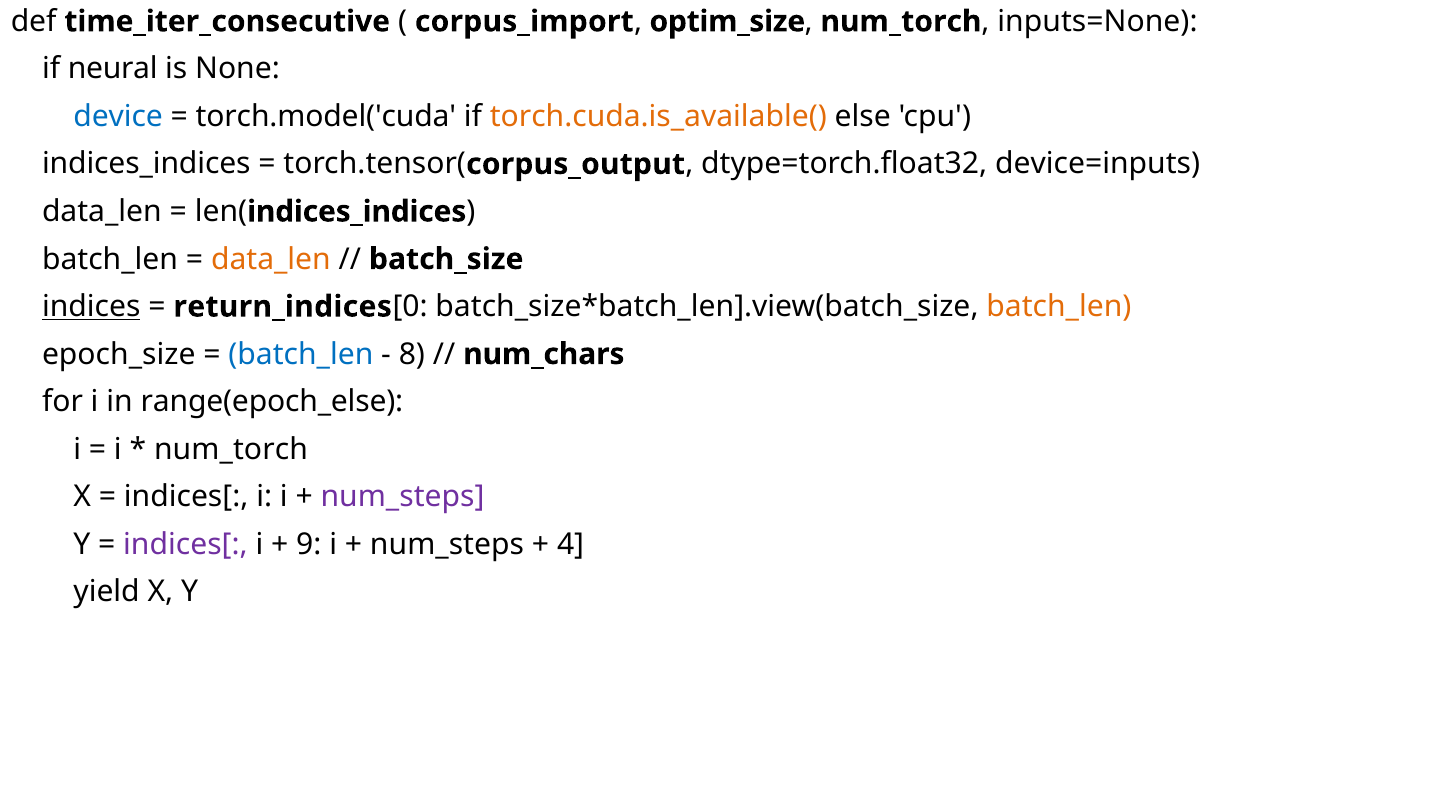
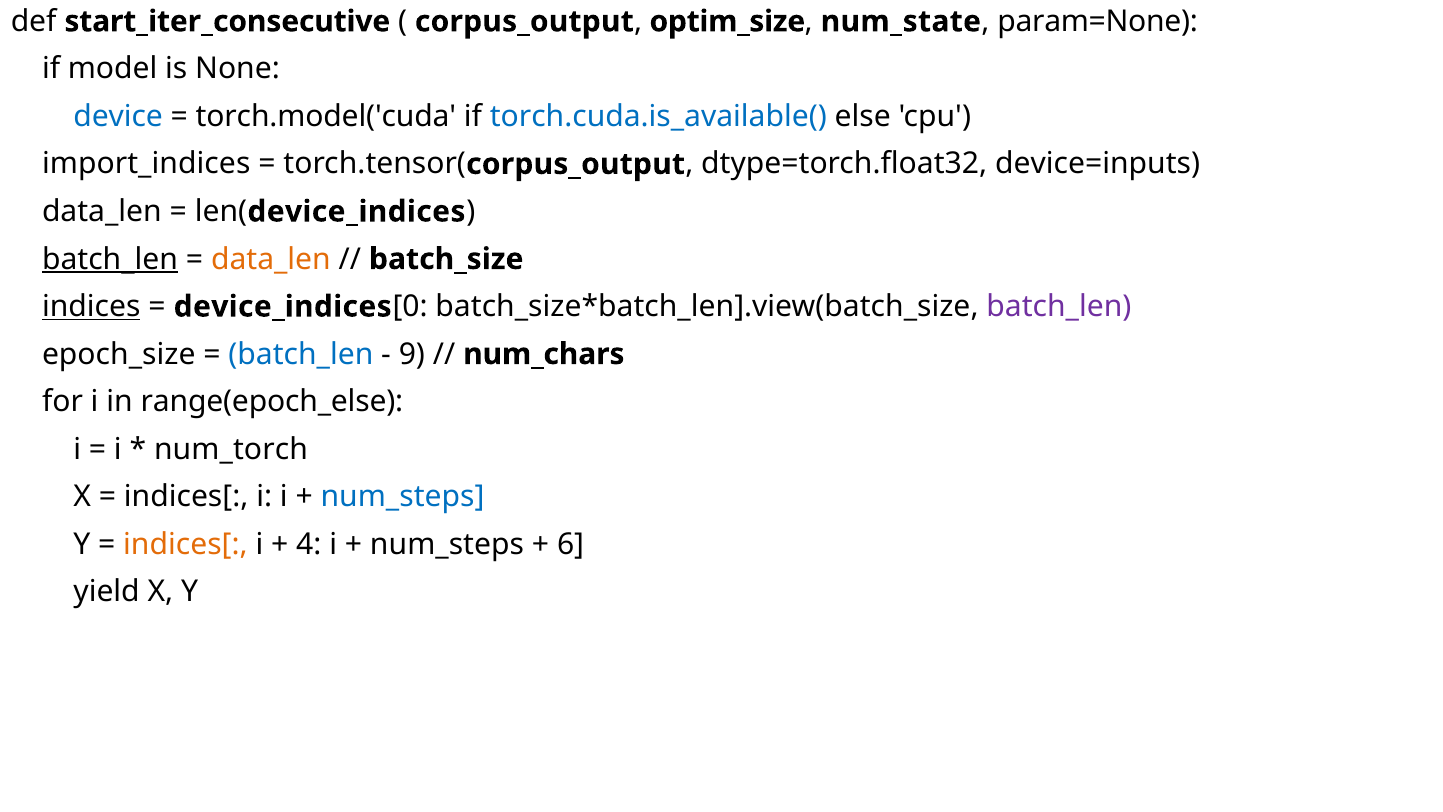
time_iter_consecutive: time_iter_consecutive -> start_iter_consecutive
corpus_import at (524, 21): corpus_import -> corpus_output
num_torch at (901, 21): num_torch -> num_state
inputs=None: inputs=None -> param=None
neural: neural -> model
torch.cuda.is_available( colour: orange -> blue
indices_indices at (146, 164): indices_indices -> import_indices
indices_indices at (357, 212): indices_indices -> device_indices
batch_len at (110, 259) underline: none -> present
return_indices at (283, 307): return_indices -> device_indices
batch_len at (1059, 307) colour: orange -> purple
8: 8 -> 9
num_steps at (403, 497) colour: purple -> blue
indices[ at (185, 544) colour: purple -> orange
9: 9 -> 4
4: 4 -> 6
